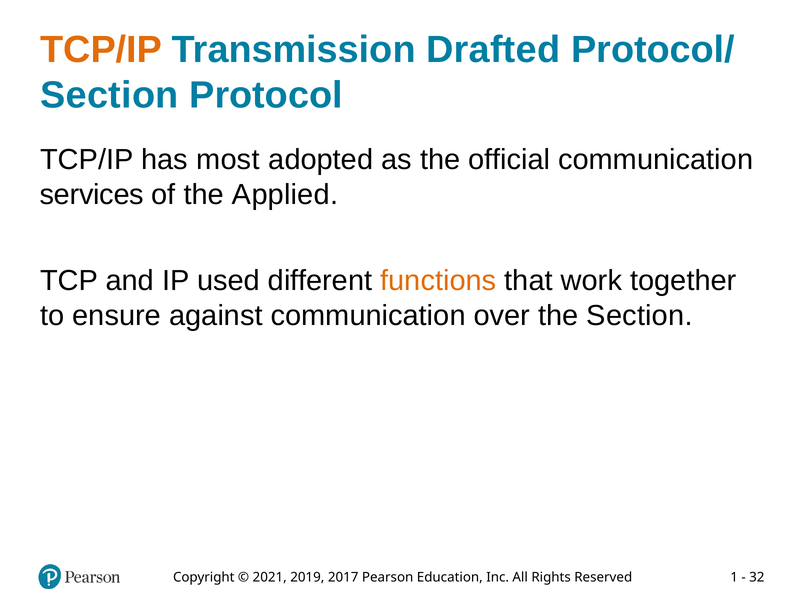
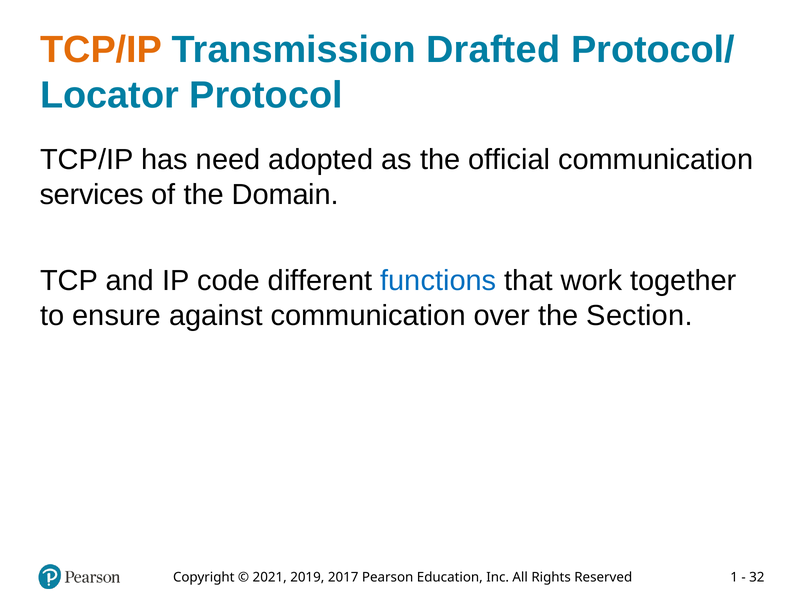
Section at (109, 95): Section -> Locator
most: most -> need
Applied: Applied -> Domain
used: used -> code
functions colour: orange -> blue
